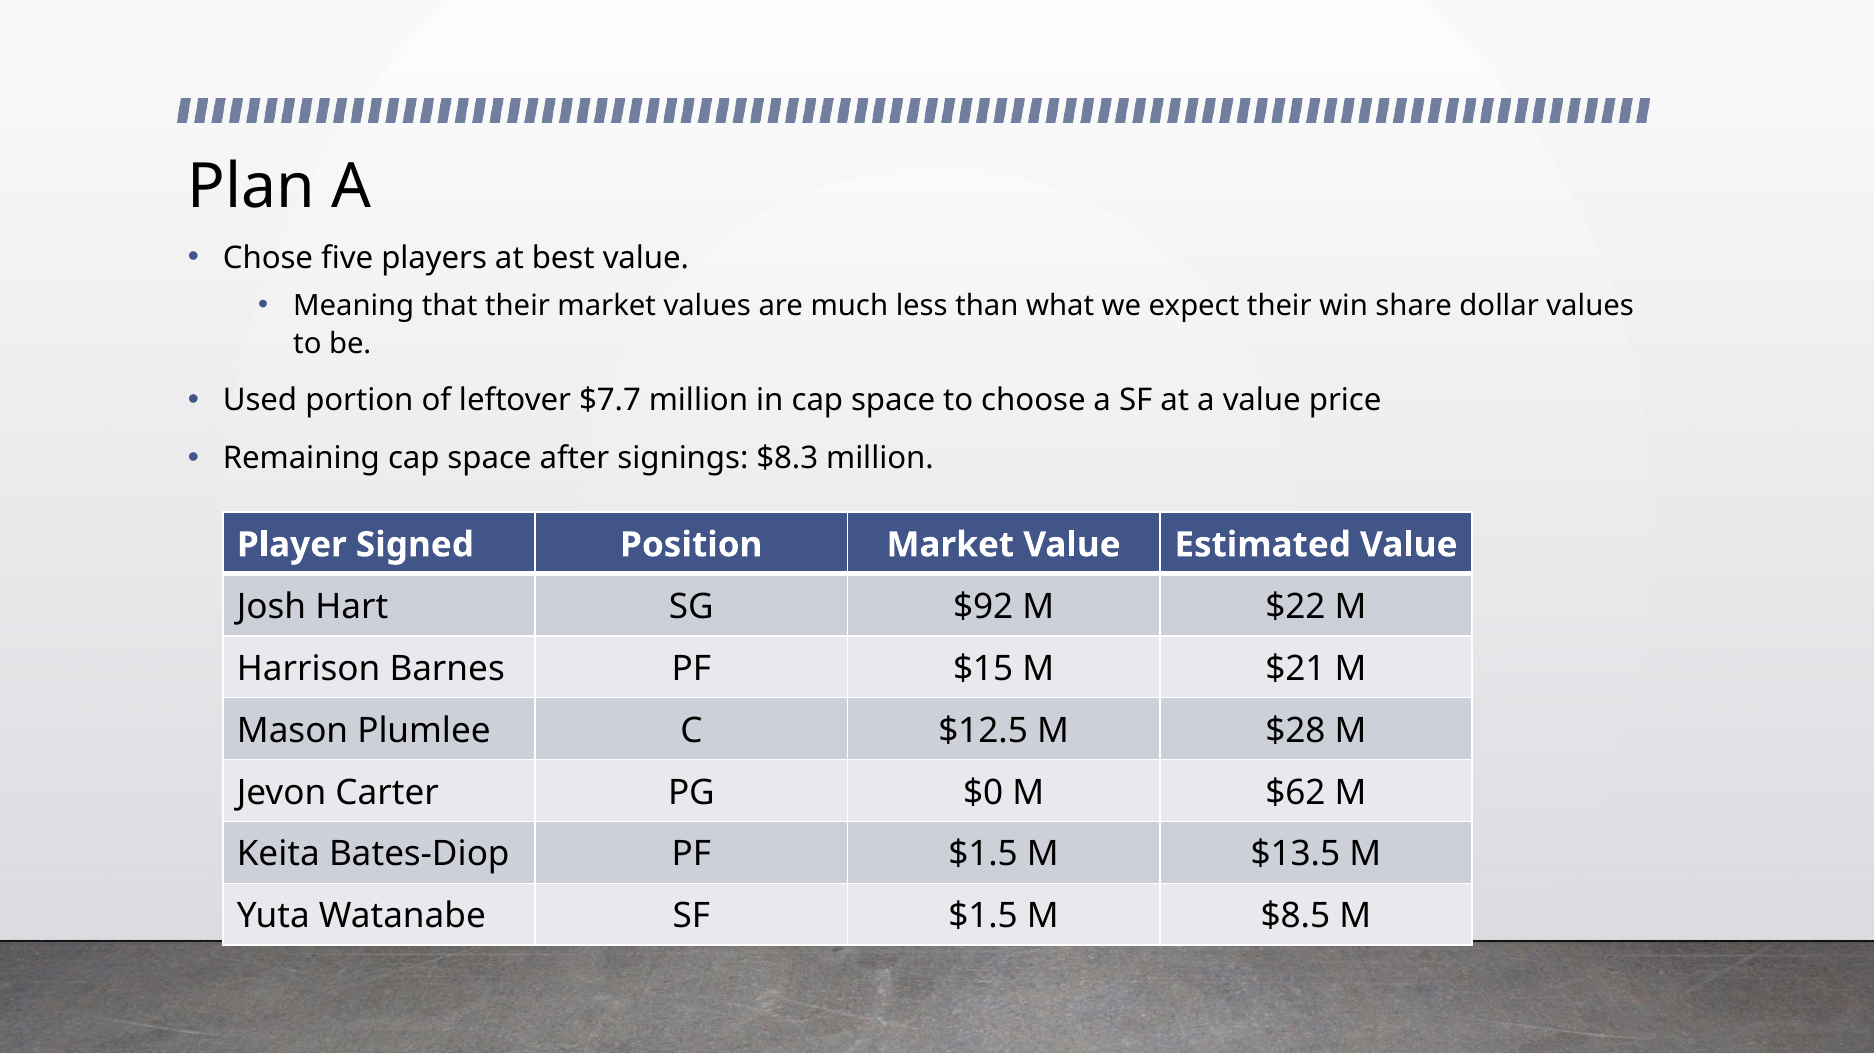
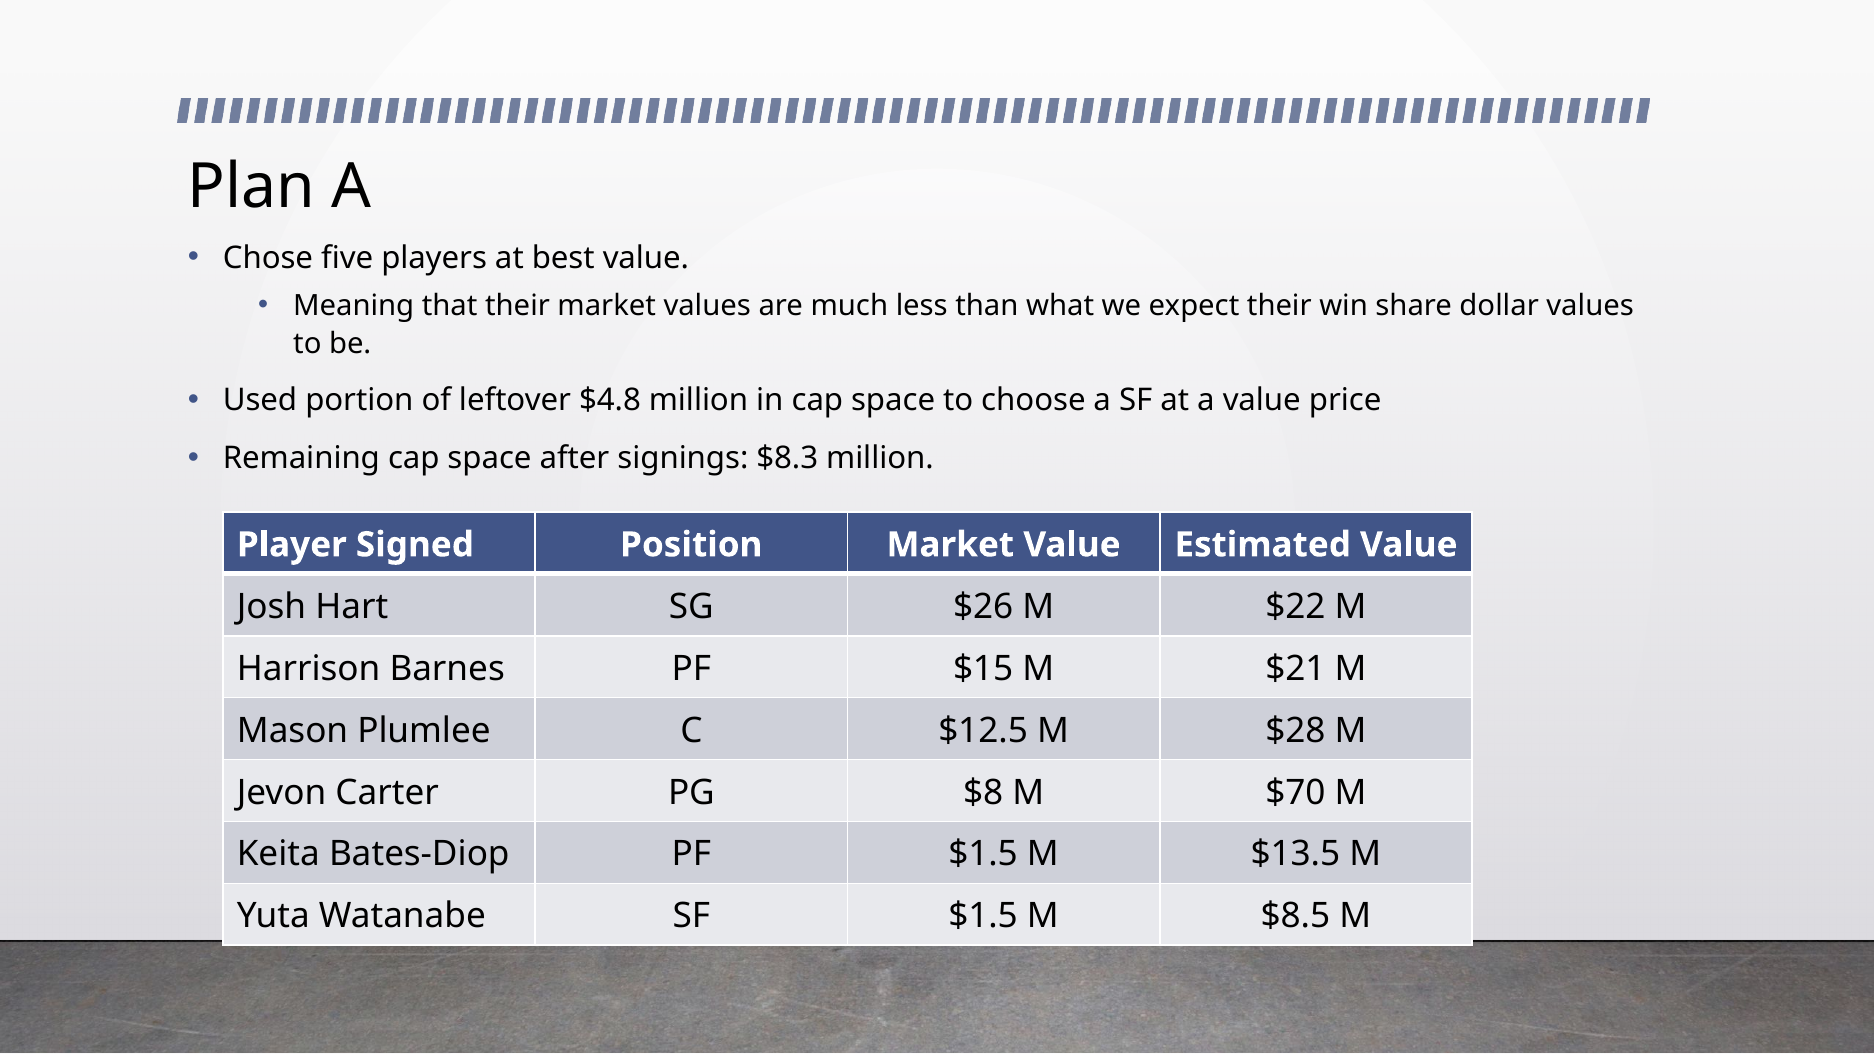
$7.7: $7.7 -> $4.8
$92: $92 -> $26
$0: $0 -> $8
$62: $62 -> $70
